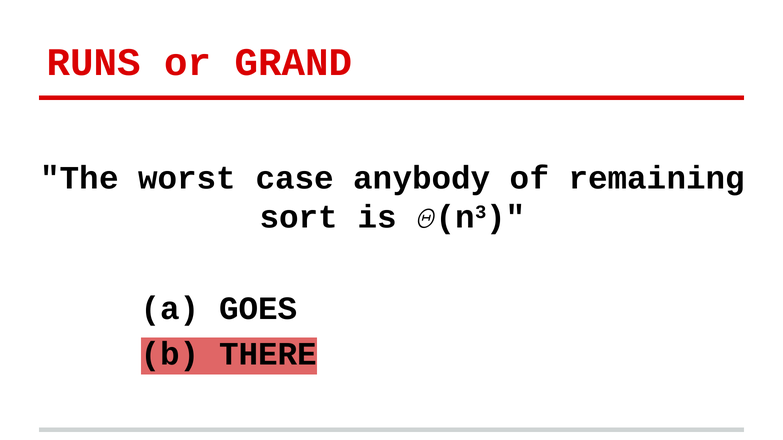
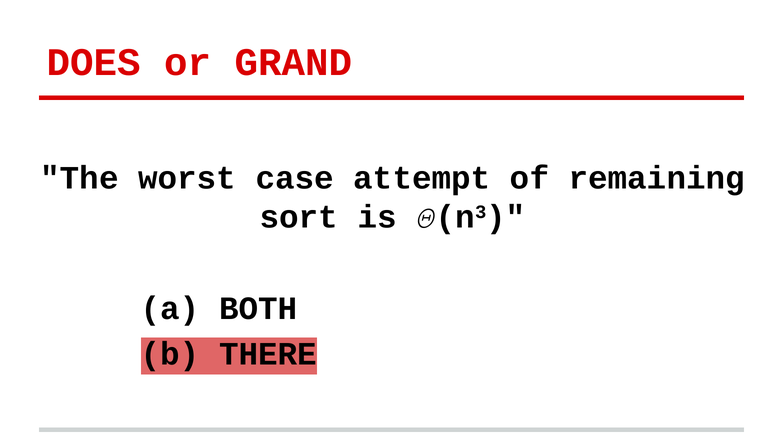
RUNS: RUNS -> DOES
anybody: anybody -> attempt
GOES: GOES -> BOTH
